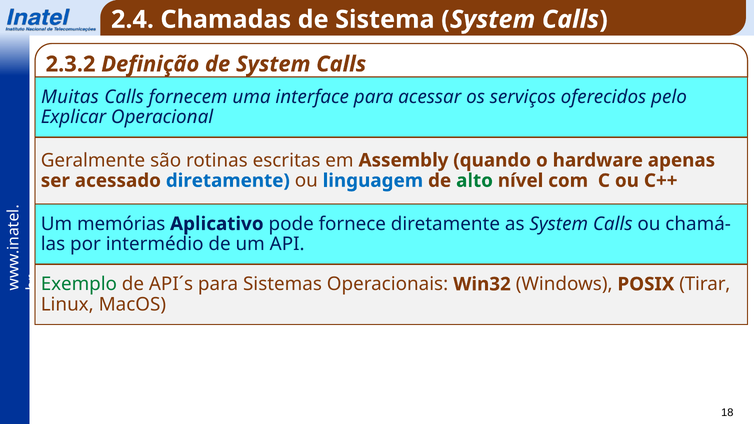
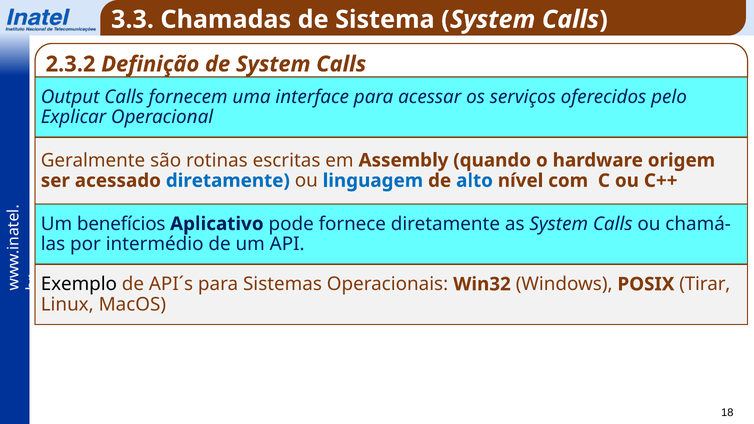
2.4: 2.4 -> 3.3
Muitas: Muitas -> Output
apenas: apenas -> origem
alto colour: green -> blue
memórias: memórias -> benefícios
Exemplo colour: green -> black
